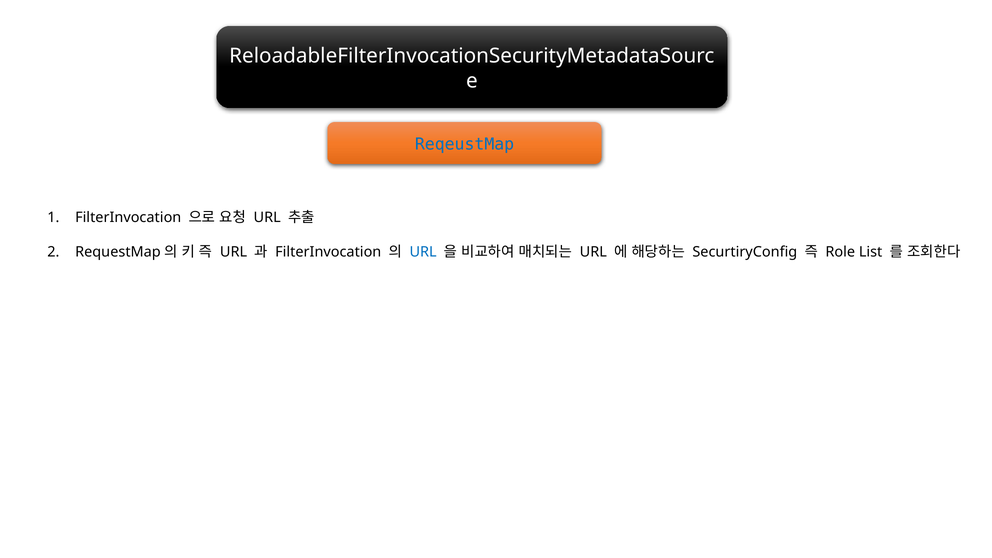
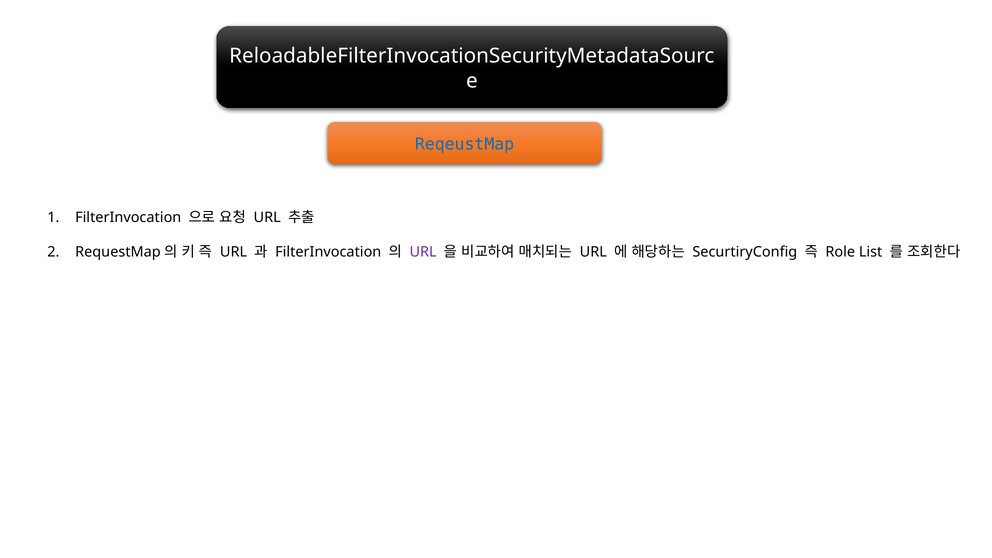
URL at (423, 252) colour: blue -> purple
